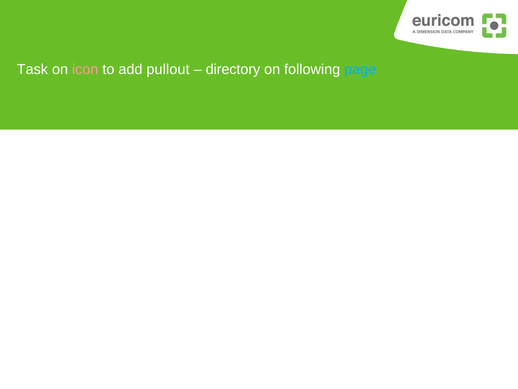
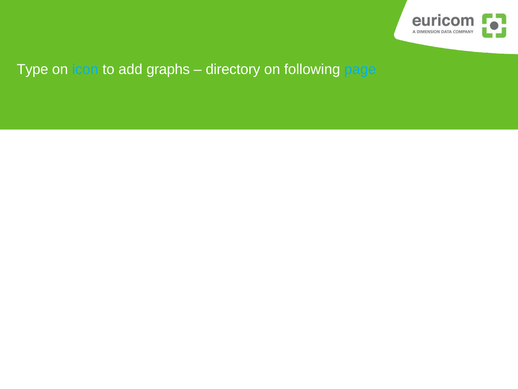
Task: Task -> Type
icon colour: pink -> light blue
pullout: pullout -> graphs
